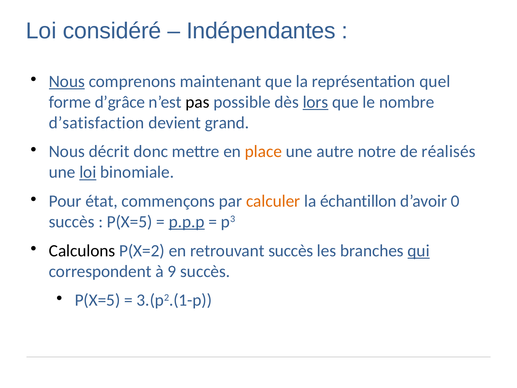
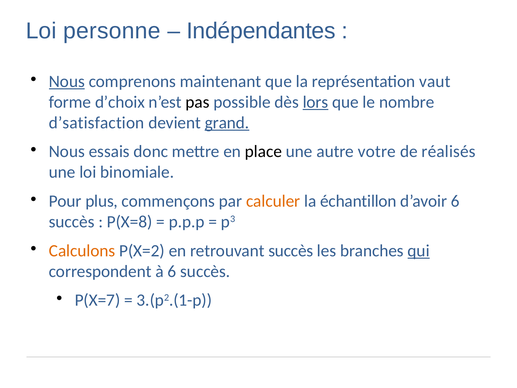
considéré: considéré -> personne
quel: quel -> vaut
d’grâce: d’grâce -> d’choix
grand underline: none -> present
décrit: décrit -> essais
place colour: orange -> black
notre: notre -> votre
loi at (88, 172) underline: present -> none
état: état -> plus
d’avoir 0: 0 -> 6
P(X=5 at (130, 222): P(X=5 -> P(X=8
p.p.p underline: present -> none
Calculons colour: black -> orange
à 9: 9 -> 6
P(X=5 at (97, 300): P(X=5 -> P(X=7
